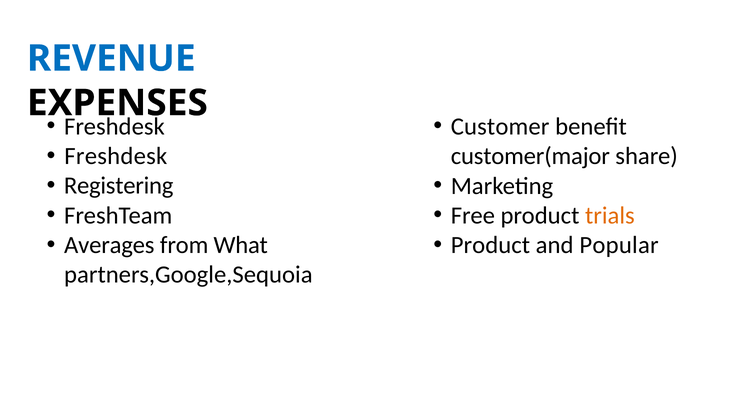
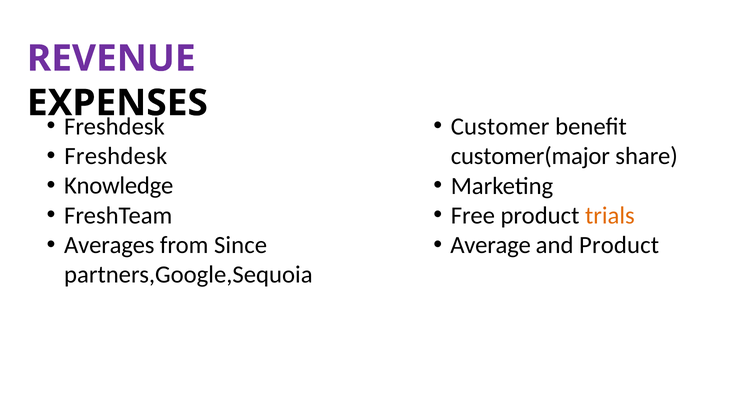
REVENUE colour: blue -> purple
Registering: Registering -> Knowledge
What: What -> Since
Product at (490, 245): Product -> Average
and Popular: Popular -> Product
